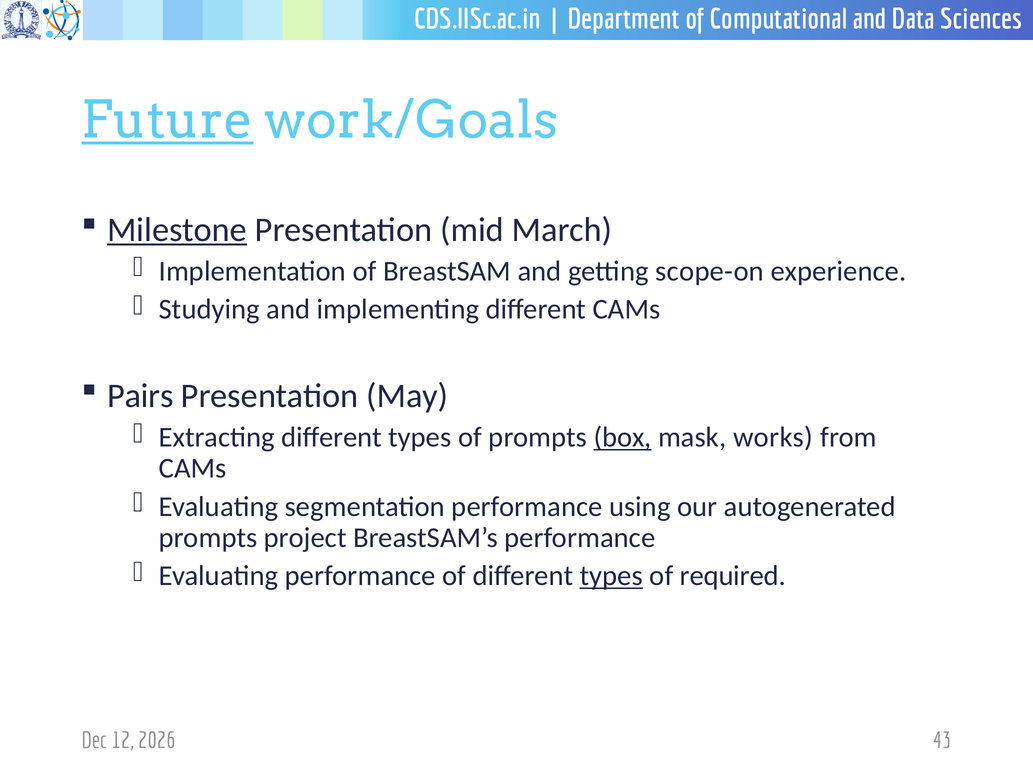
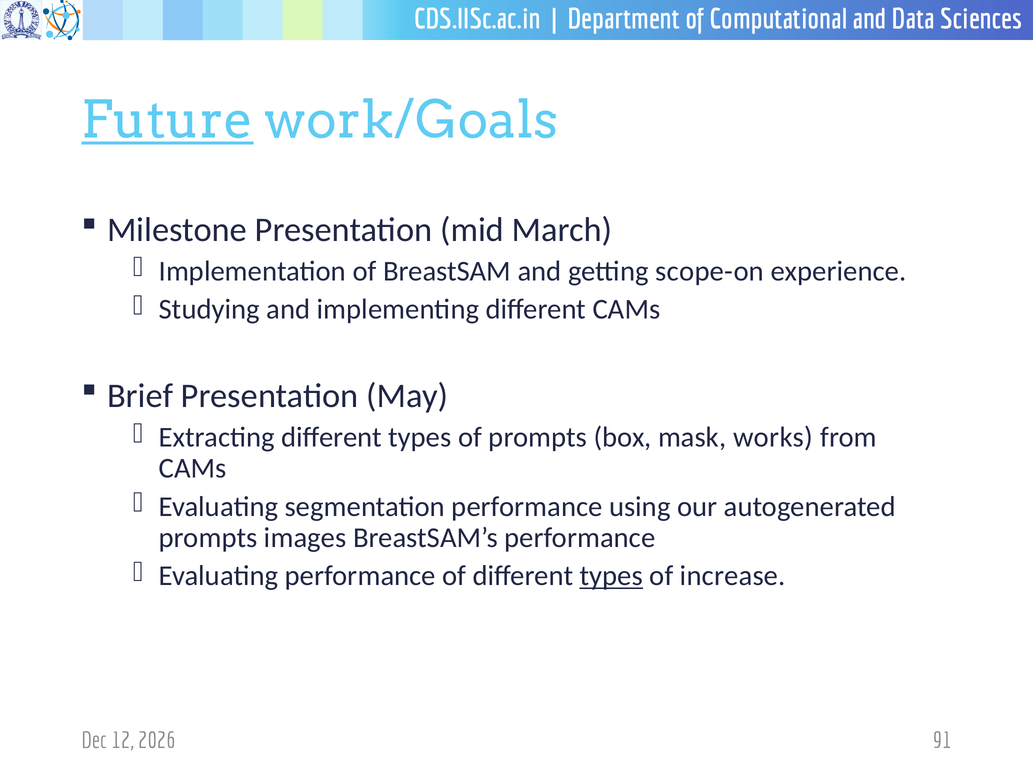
Milestone underline: present -> none
Pairs: Pairs -> Brief
box underline: present -> none
project: project -> images
required: required -> increase
43: 43 -> 91
